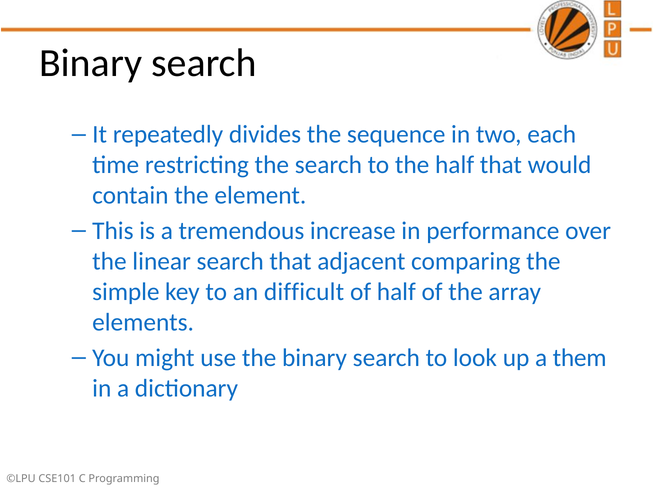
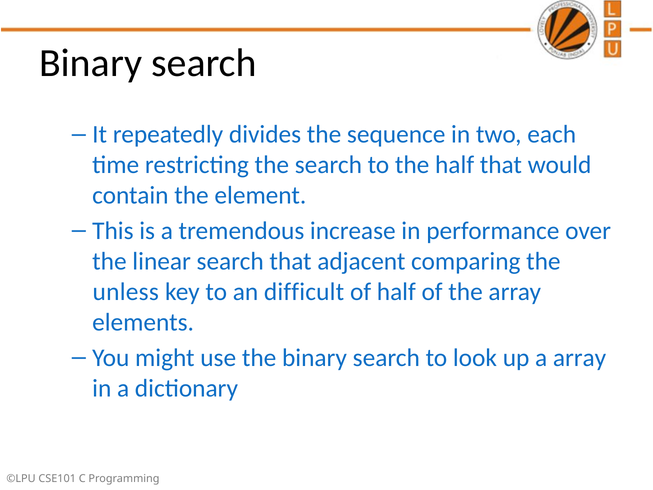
simple: simple -> unless
a them: them -> array
